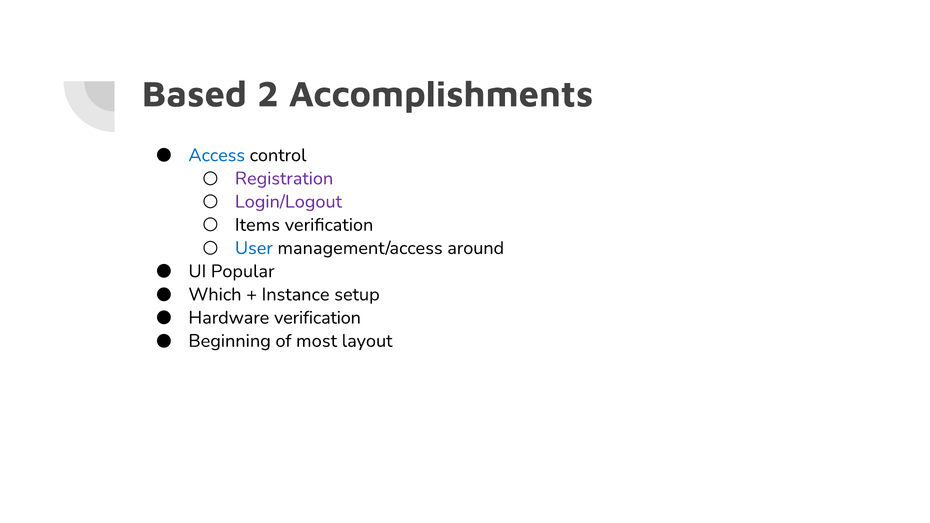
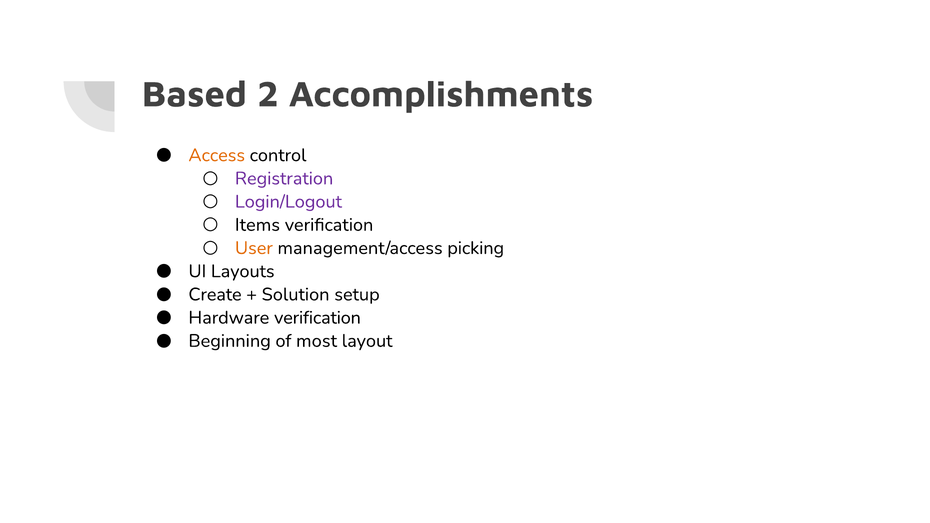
Access colour: blue -> orange
User colour: blue -> orange
around: around -> picking
Popular: Popular -> Layouts
Which: Which -> Create
Instance: Instance -> Solution
